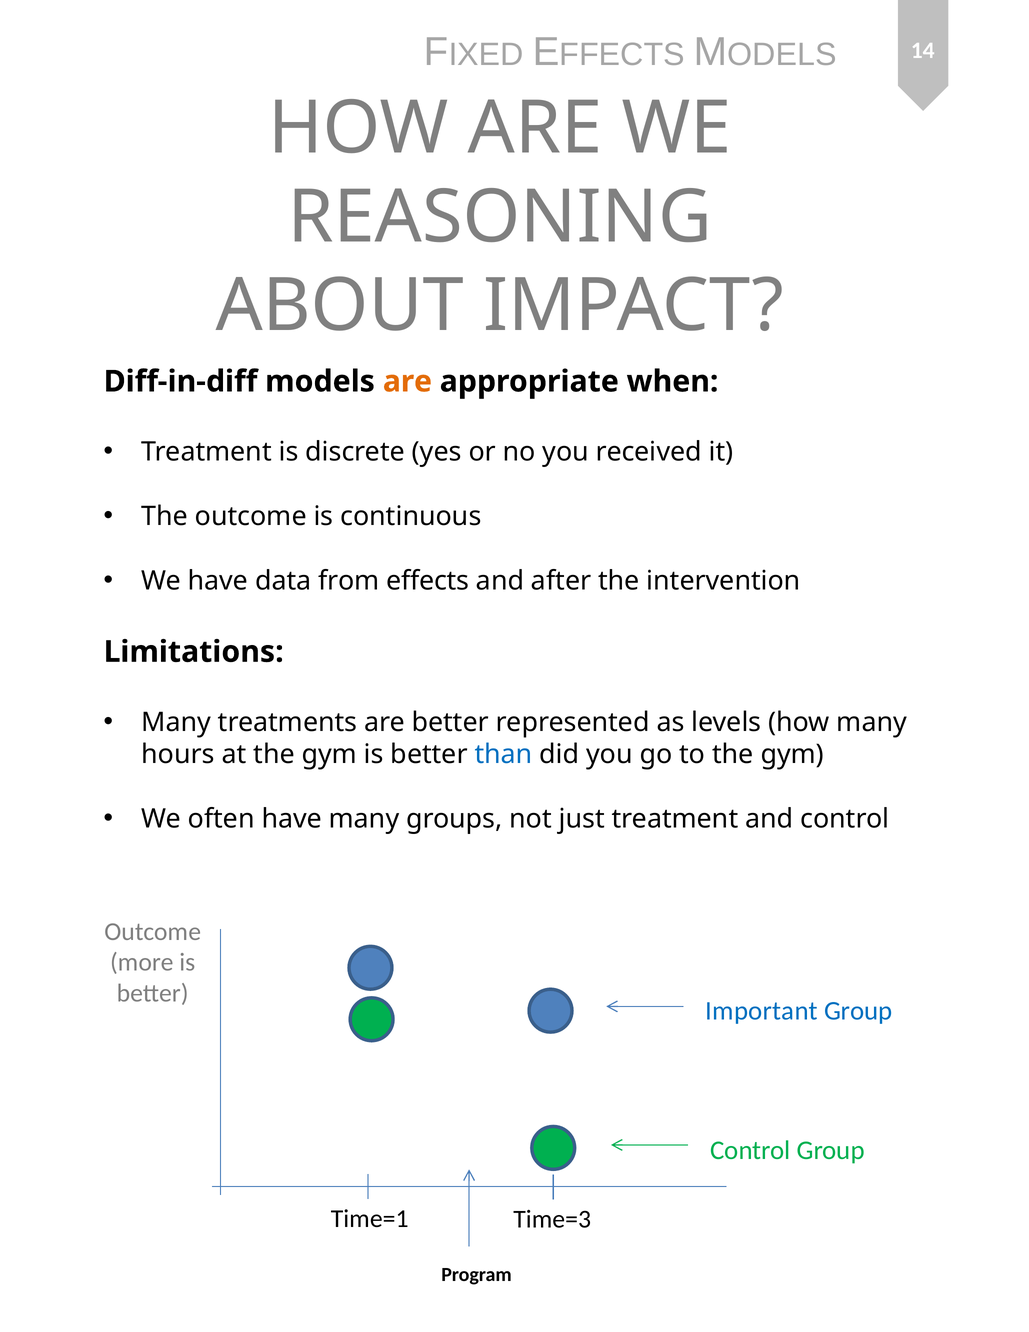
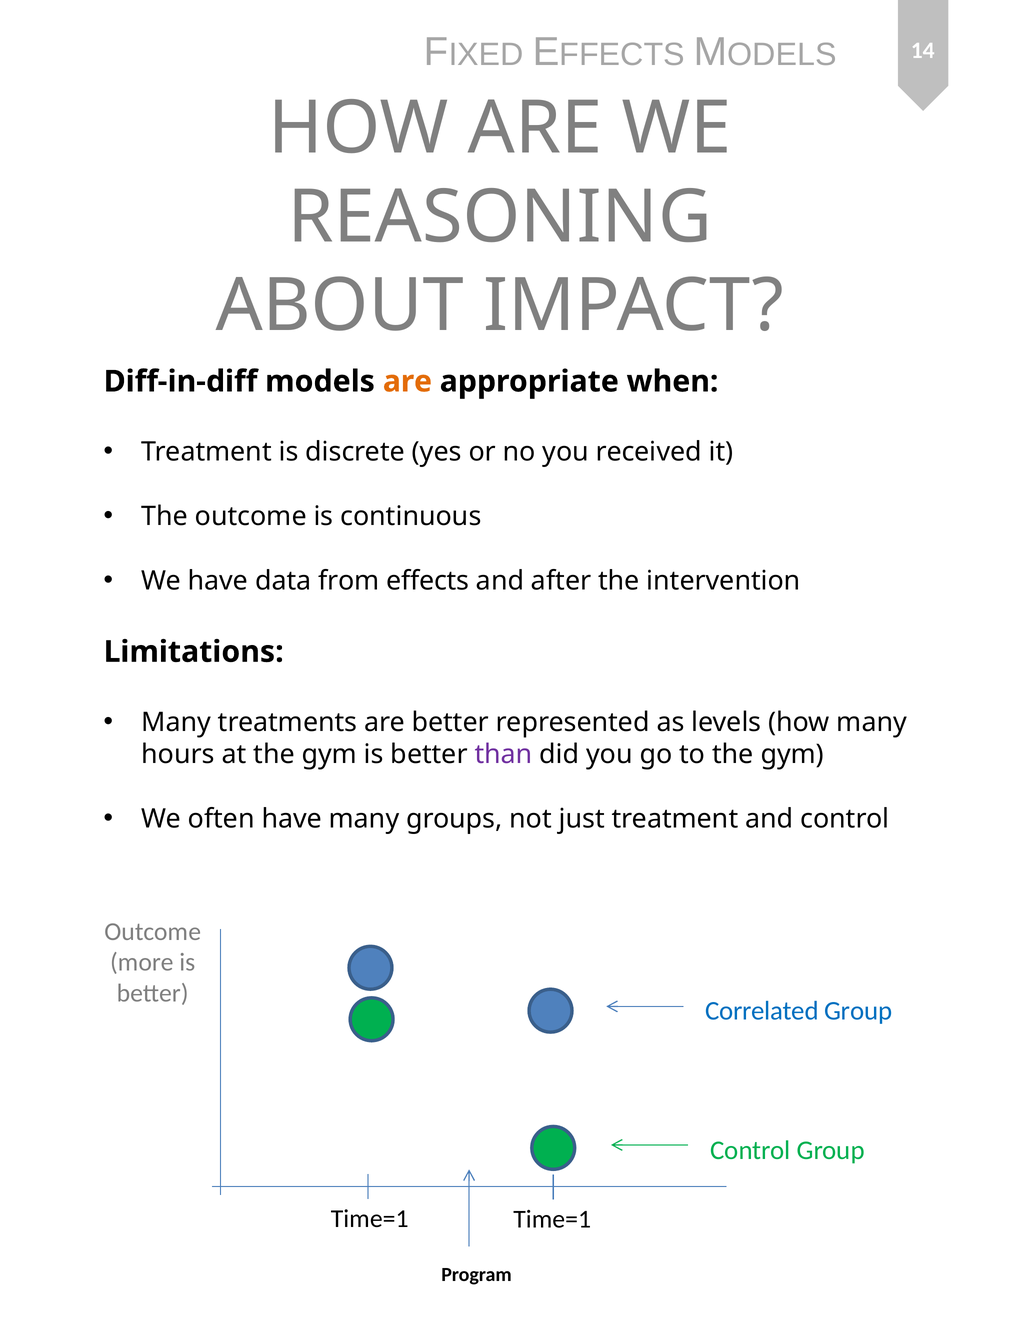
than colour: blue -> purple
Important: Important -> Correlated
Time=1 Time=3: Time=3 -> Time=1
